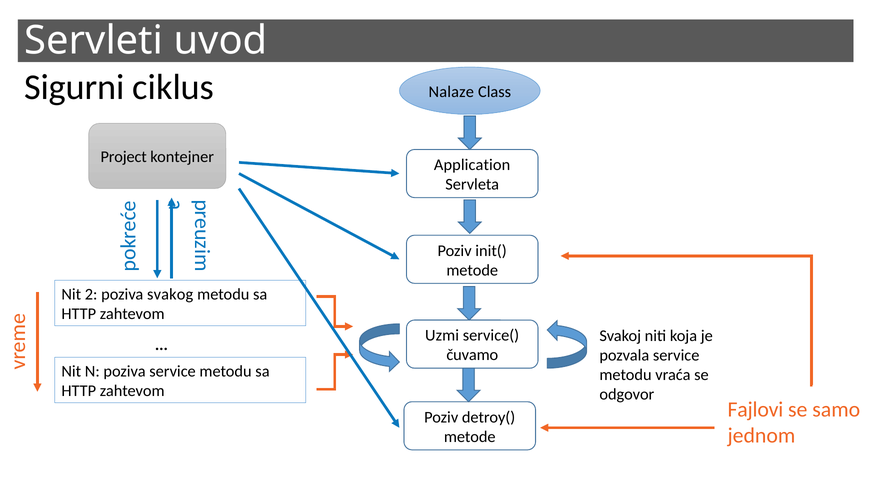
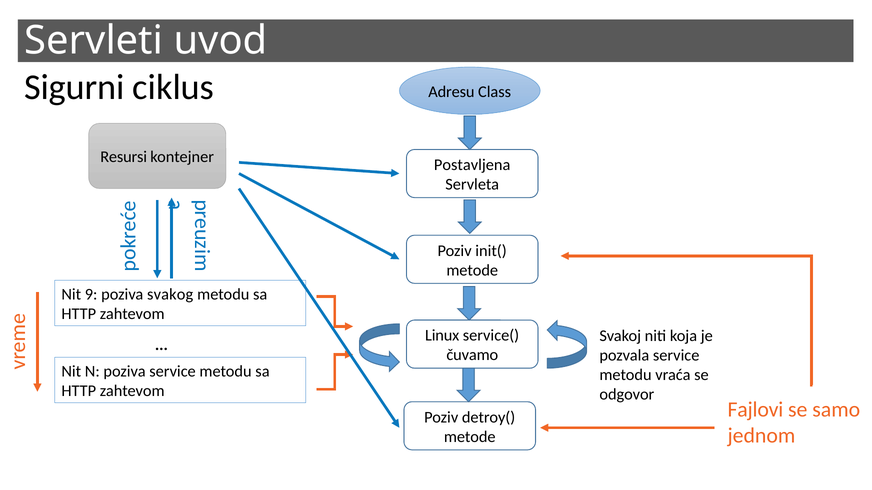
Nalaze: Nalaze -> Adresu
Project: Project -> Resursi
Application: Application -> Postavljena
2: 2 -> 9
Uzmi: Uzmi -> Linux
